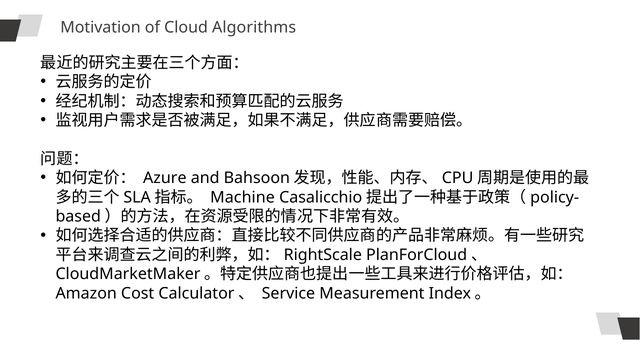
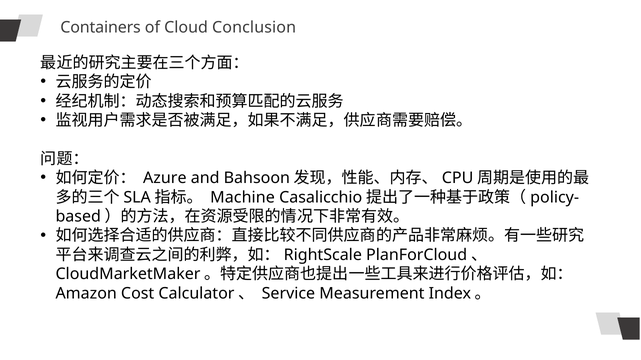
Motivation: Motivation -> Containers
Algorithms: Algorithms -> Conclusion
